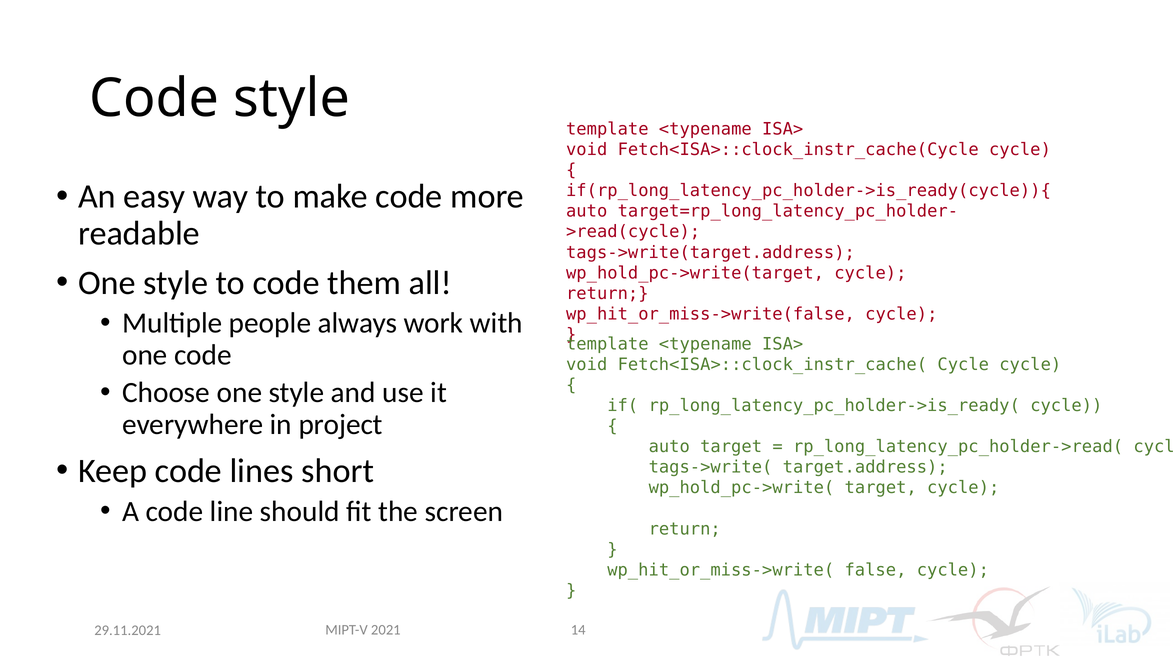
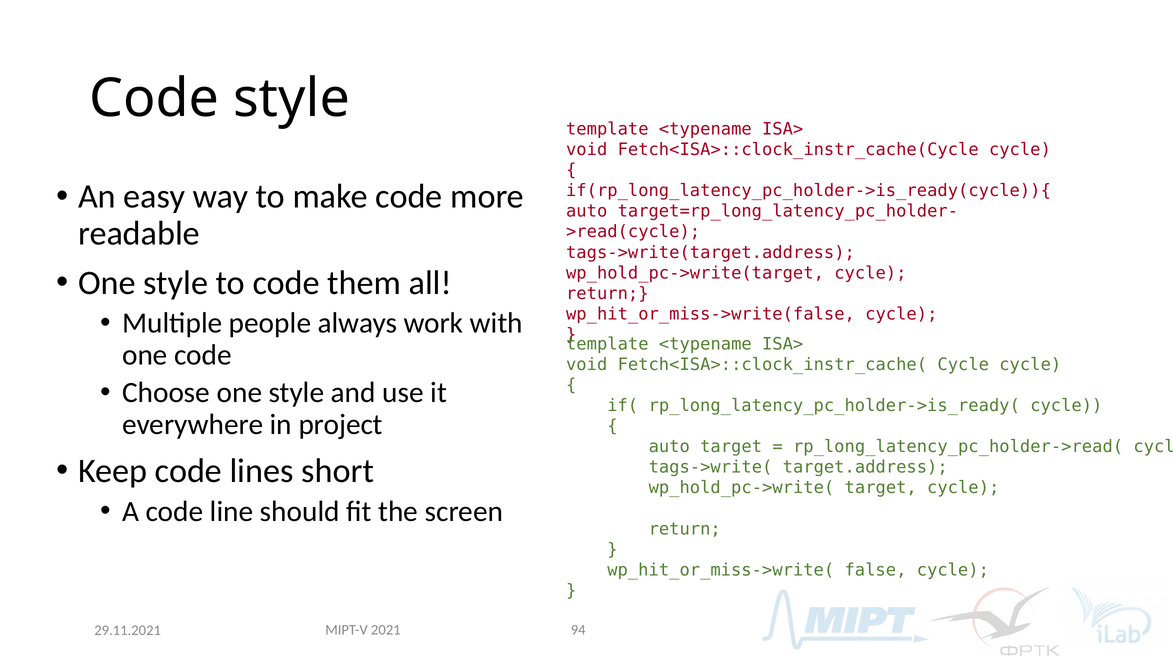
14: 14 -> 94
